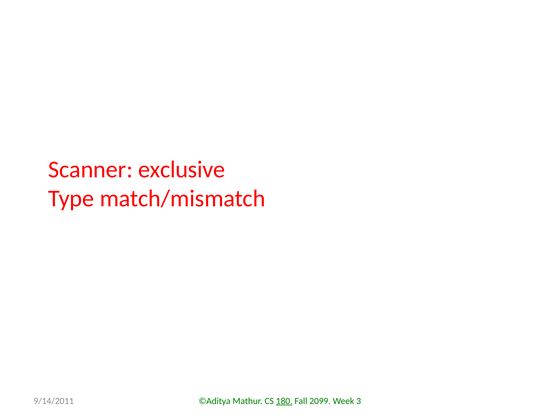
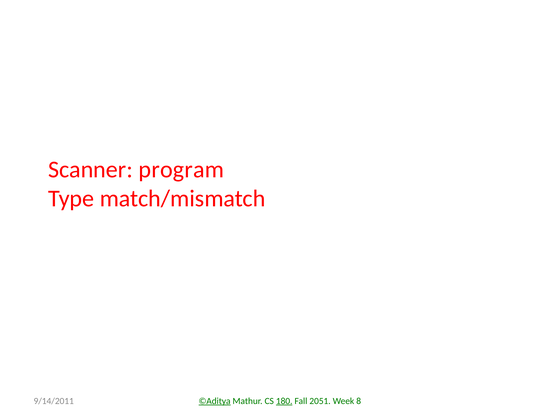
exclusive: exclusive -> program
©Aditya underline: none -> present
2099: 2099 -> 2051
3: 3 -> 8
